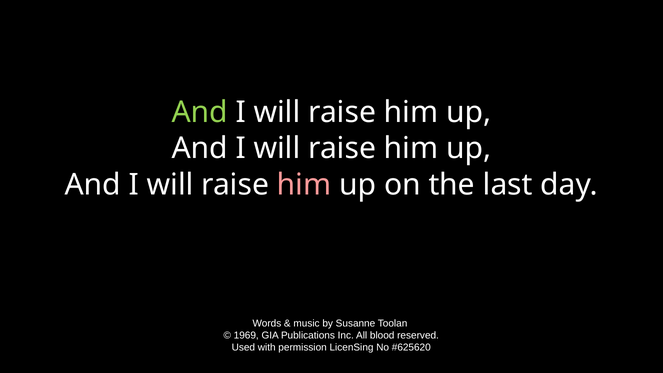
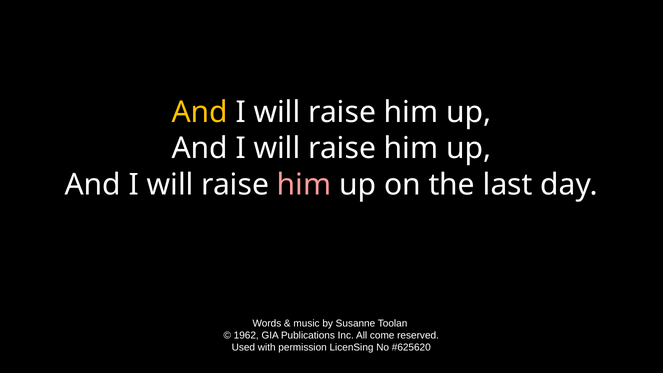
And at (200, 112) colour: light green -> yellow
1969: 1969 -> 1962
blood: blood -> come
